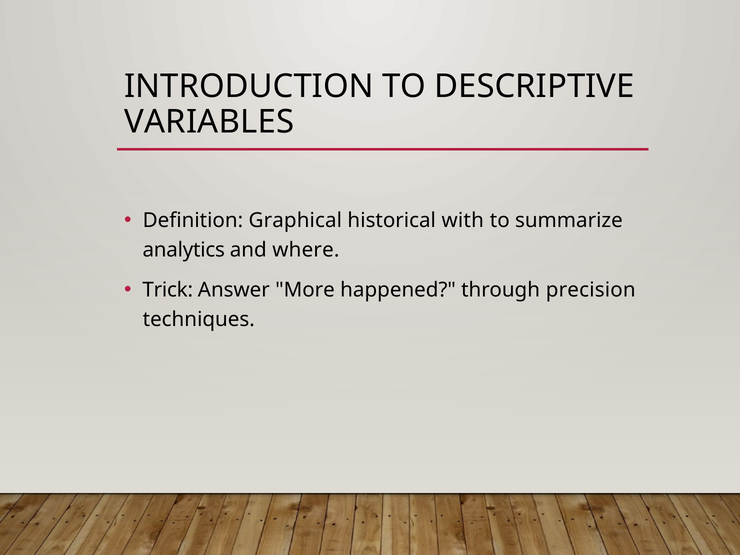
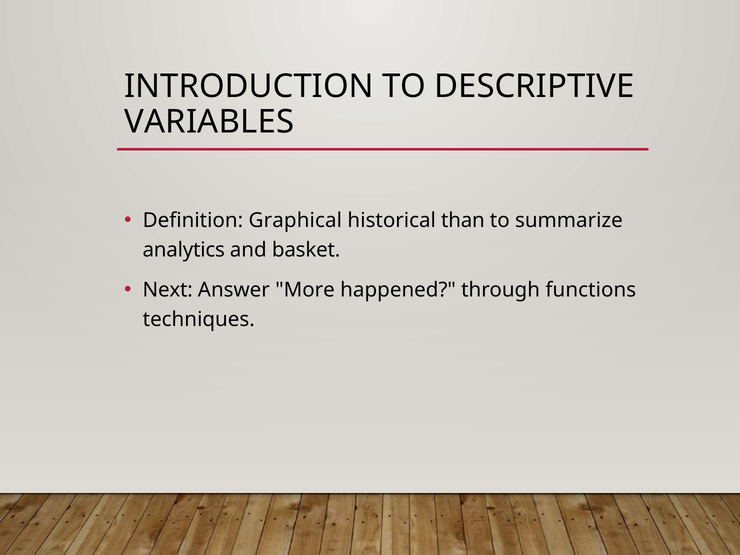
with: with -> than
where: where -> basket
Trick: Trick -> Next
precision: precision -> functions
